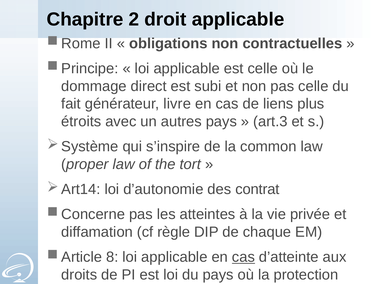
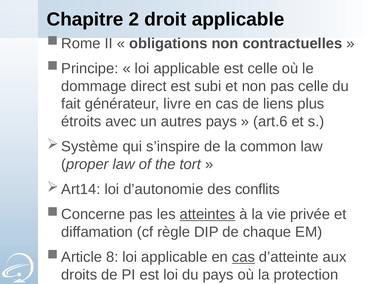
art.3: art.3 -> art.6
contrat: contrat -> conflits
atteintes underline: none -> present
